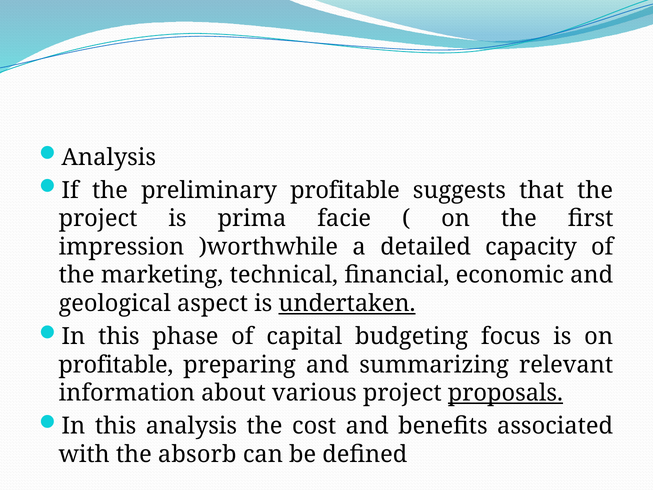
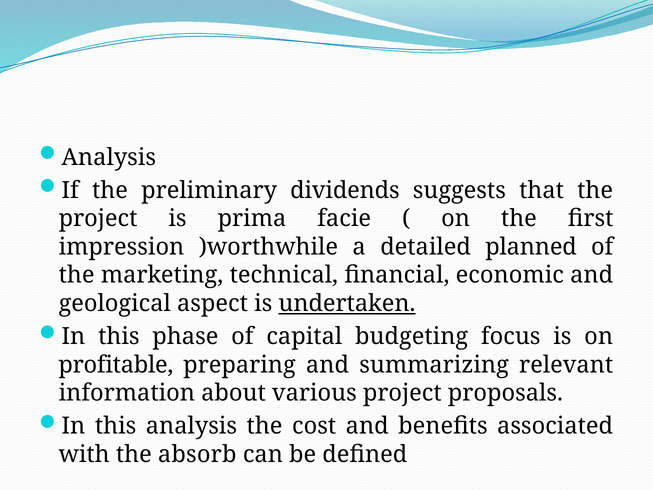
preliminary profitable: profitable -> dividends
capacity: capacity -> planned
proposals underline: present -> none
